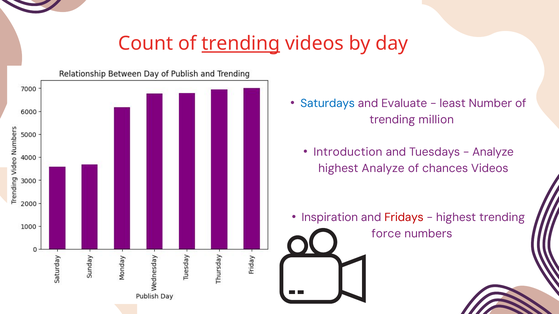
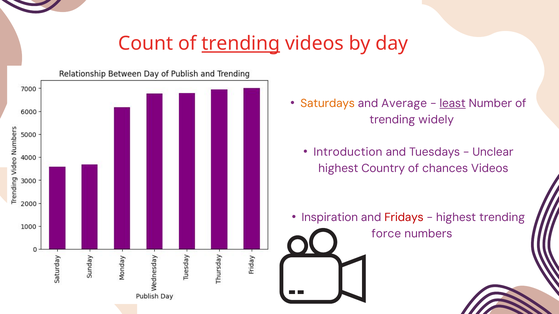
Saturdays colour: blue -> orange
Evaluate: Evaluate -> Average
least underline: none -> present
million: million -> widely
Analyze at (493, 152): Analyze -> Unclear
highest Analyze: Analyze -> Country
